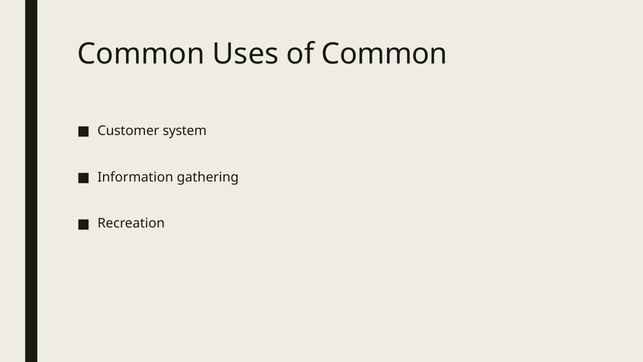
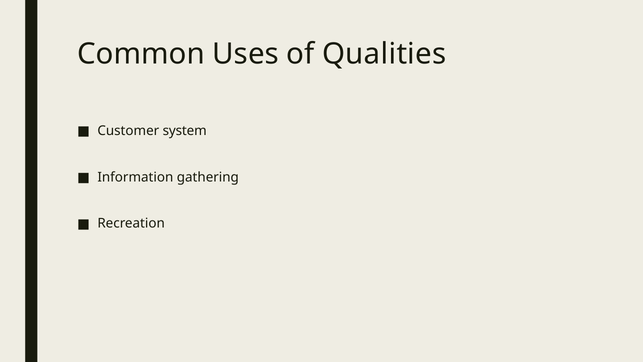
of Common: Common -> Qualities
